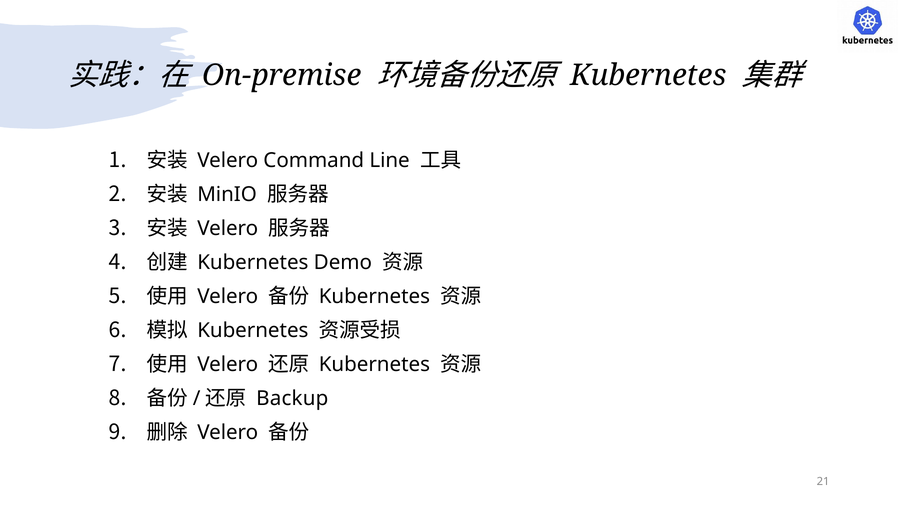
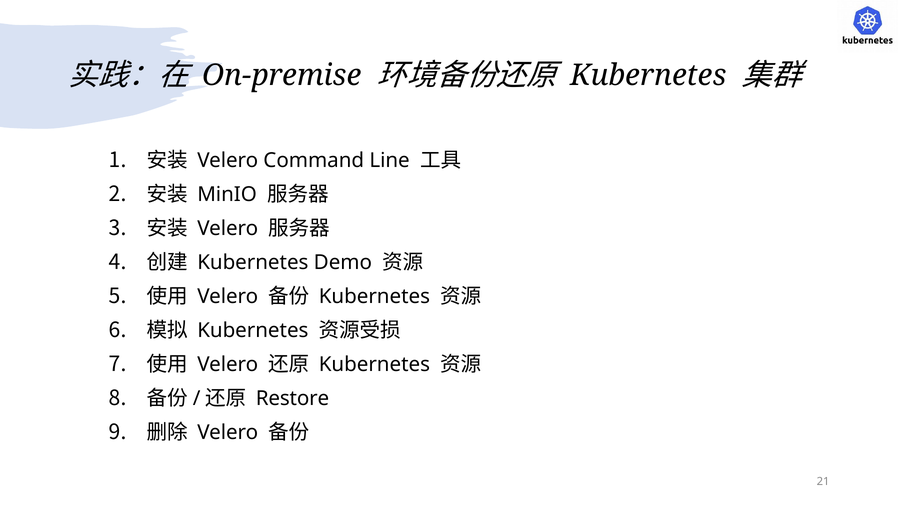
Backup: Backup -> Restore
